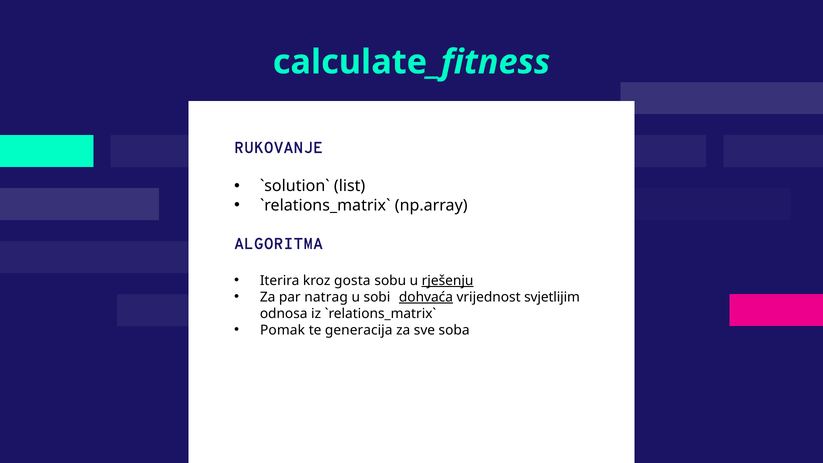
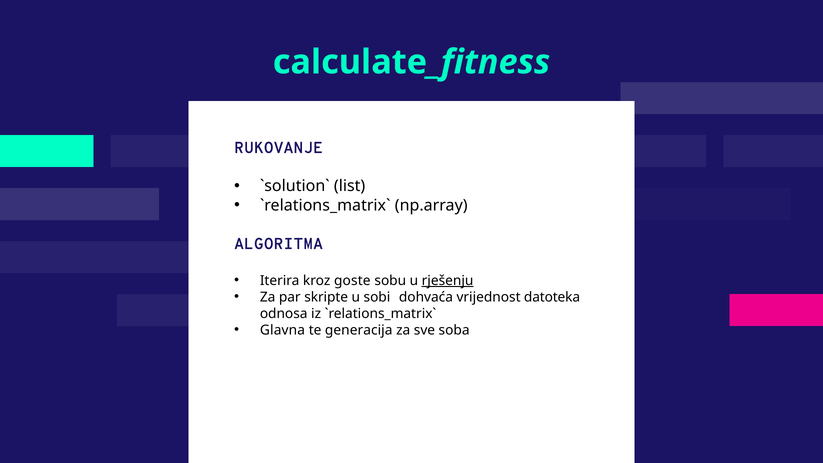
gosta: gosta -> goste
natrag: natrag -> skripte
dohvaća underline: present -> none
svjetlijim: svjetlijim -> datoteka
Pomak: Pomak -> Glavna
